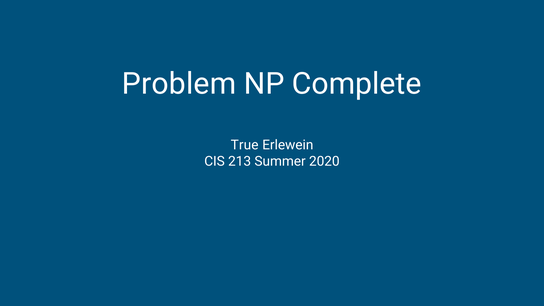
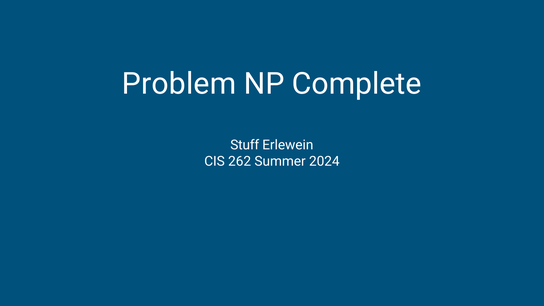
True: True -> Stuff
213: 213 -> 262
2020: 2020 -> 2024
